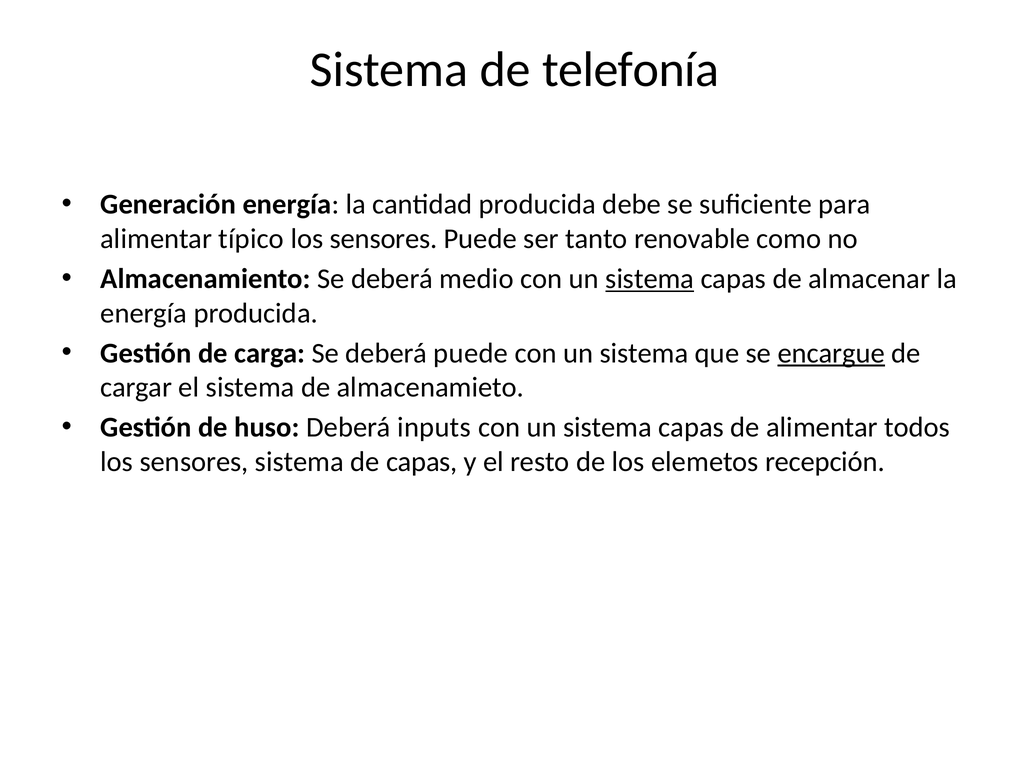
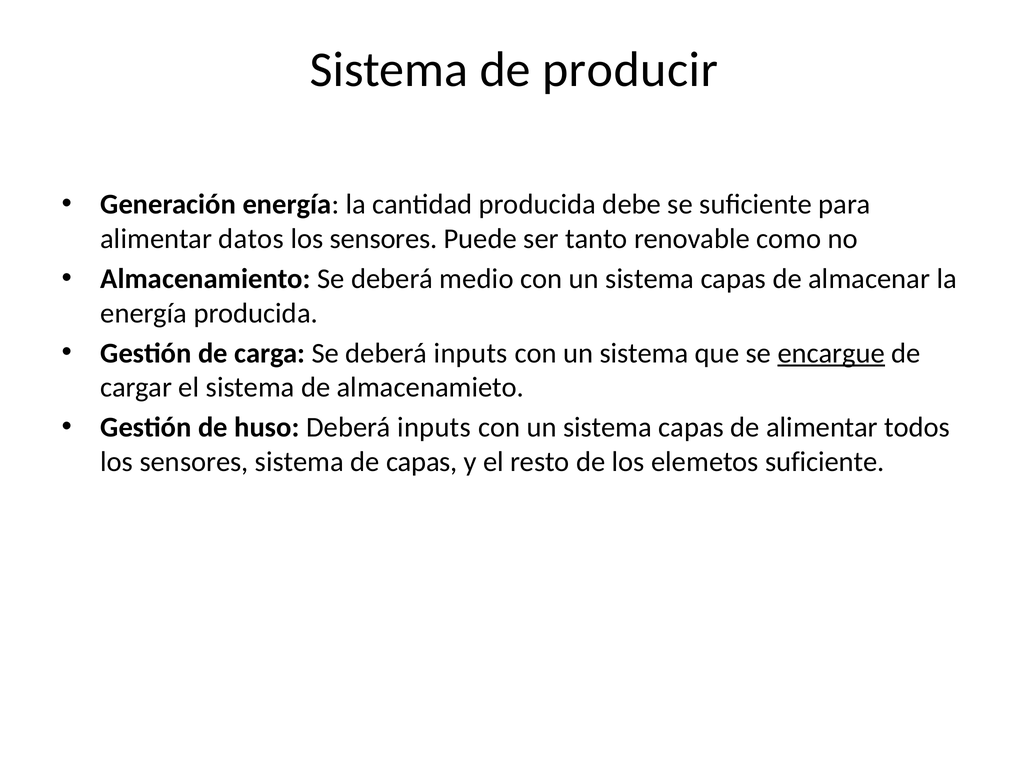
telefonía: telefonía -> producir
típico: típico -> datos
sistema at (650, 279) underline: present -> none
Se deberá puede: puede -> inputs
elemetos recepción: recepción -> suficiente
